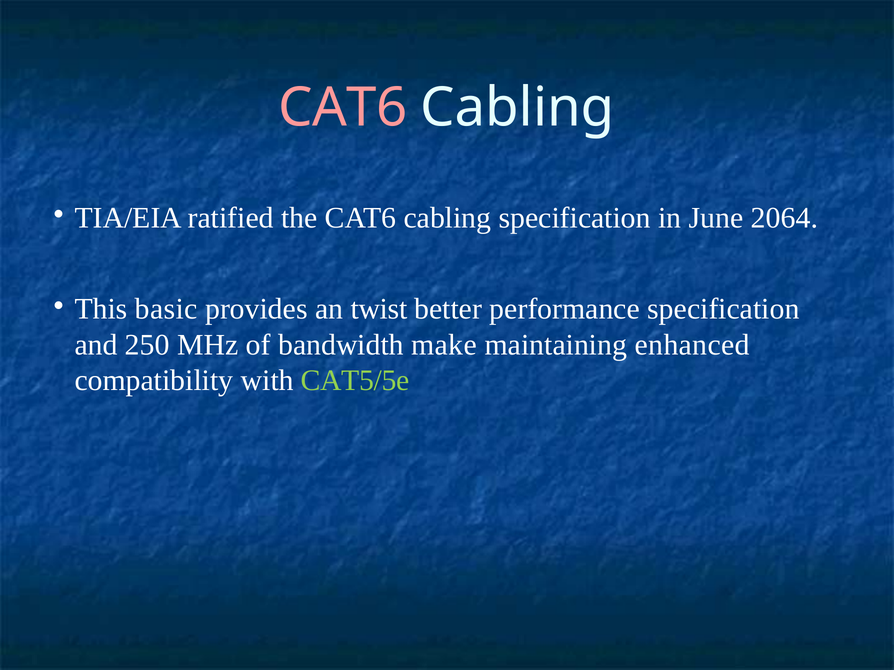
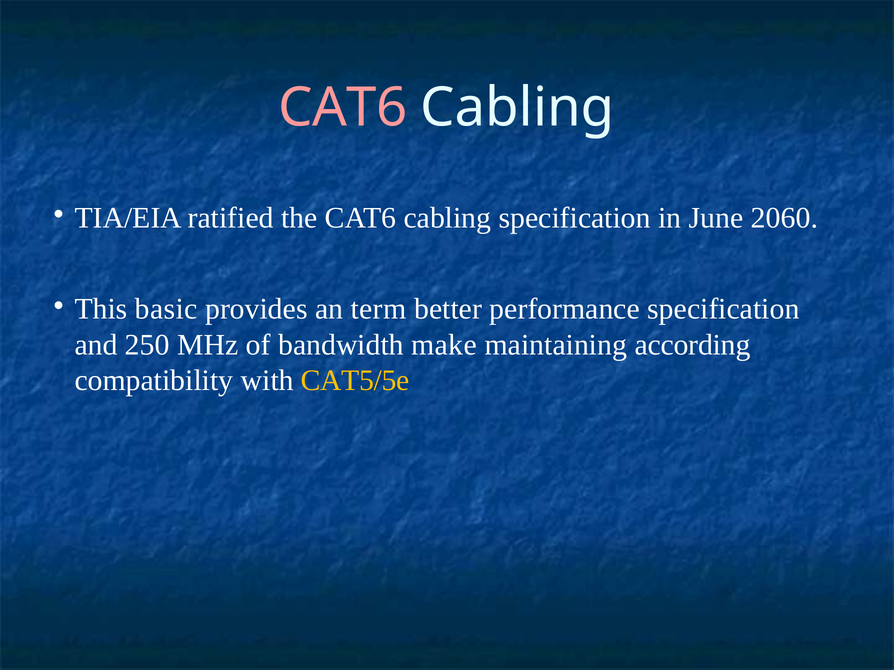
2064: 2064 -> 2060
twist: twist -> term
enhanced: enhanced -> according
CAT5/5e colour: light green -> yellow
